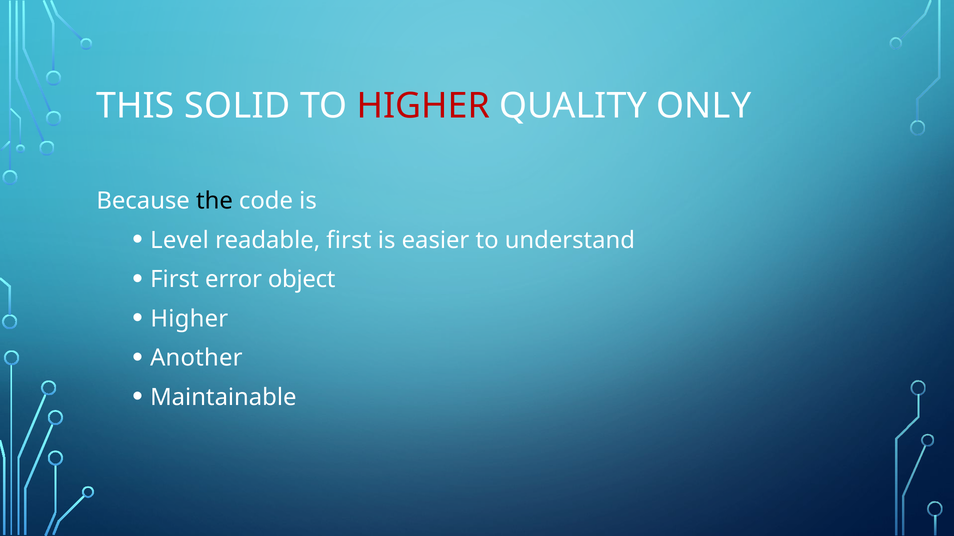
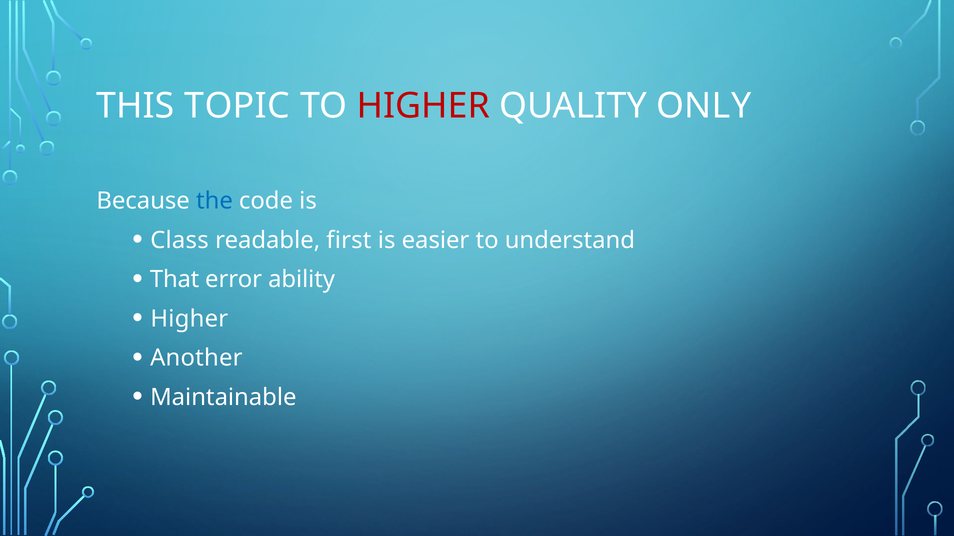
SOLID: SOLID -> TOPIC
the colour: black -> blue
Level: Level -> Class
First at (174, 280): First -> That
object: object -> ability
